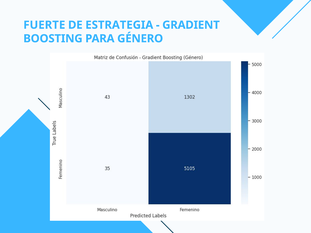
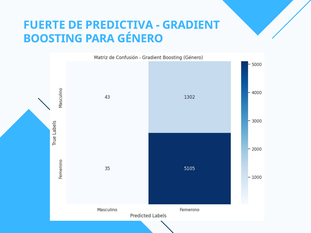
ESTRATEGIA: ESTRATEGIA -> PREDICTIVA
